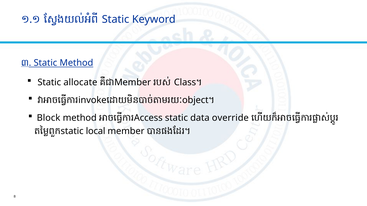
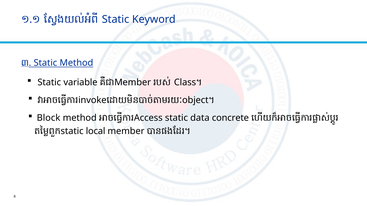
allocate: allocate -> variable
override: override -> concrete
